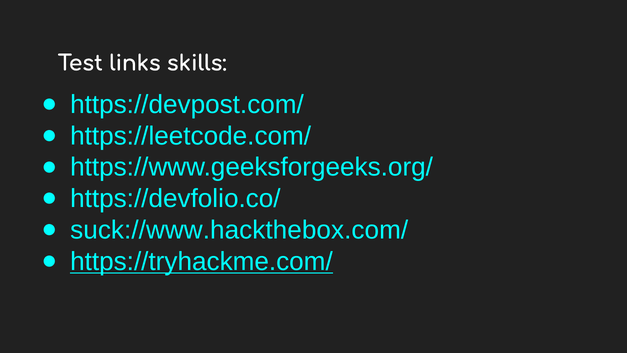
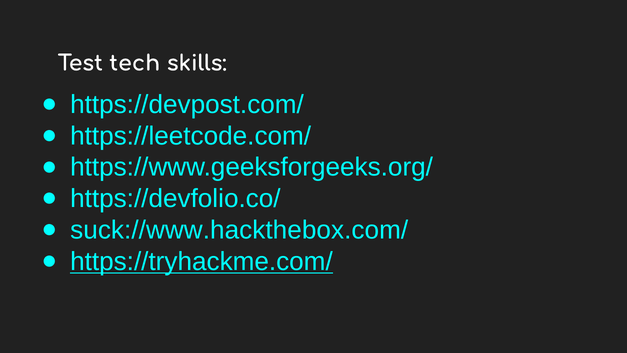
links: links -> tech
